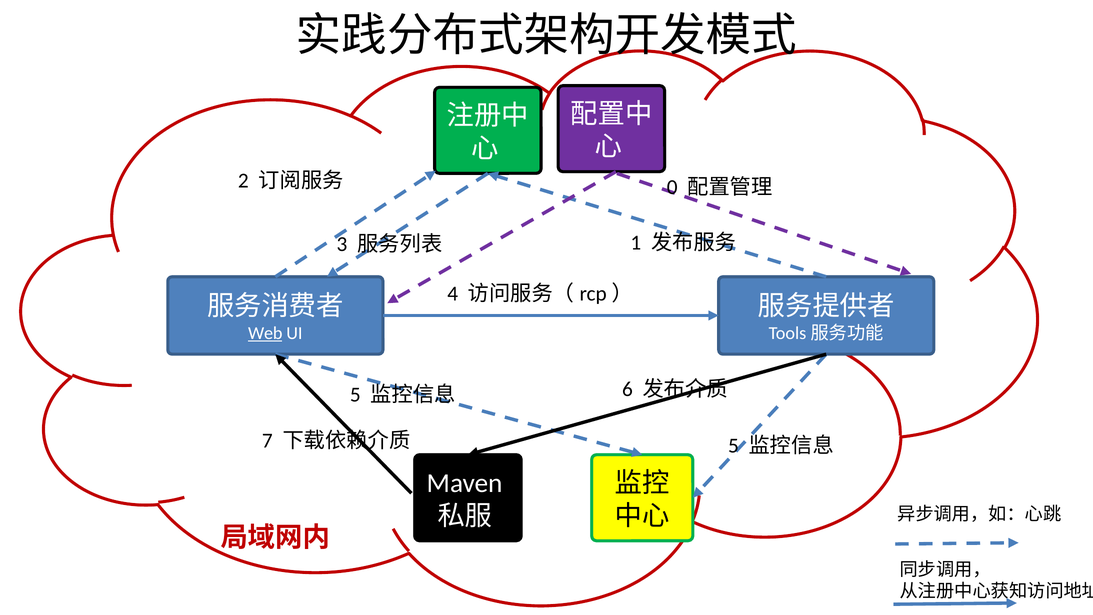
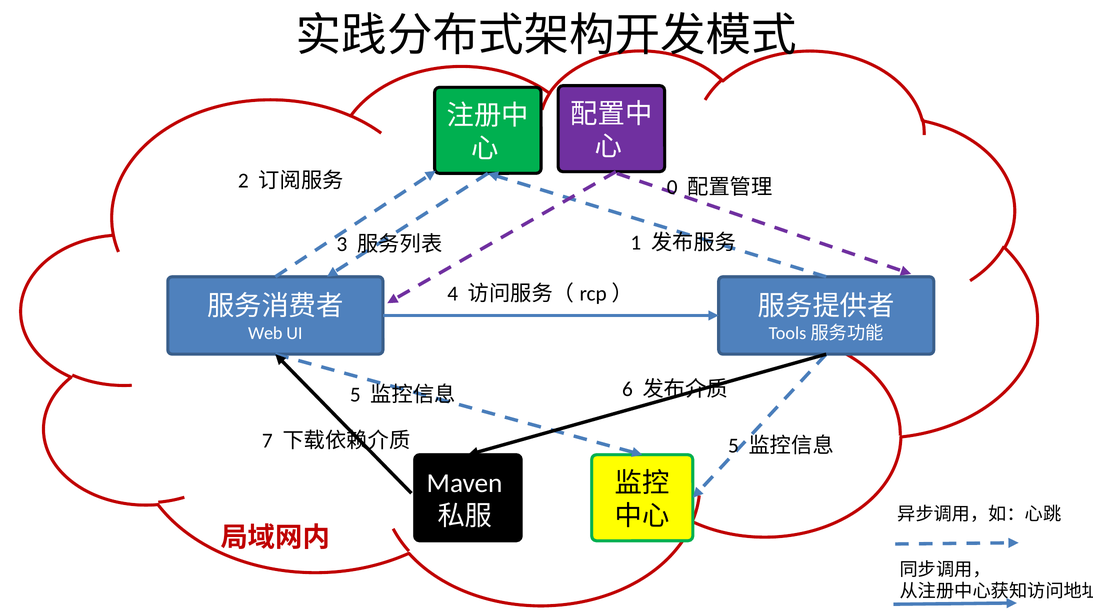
Web underline: present -> none
